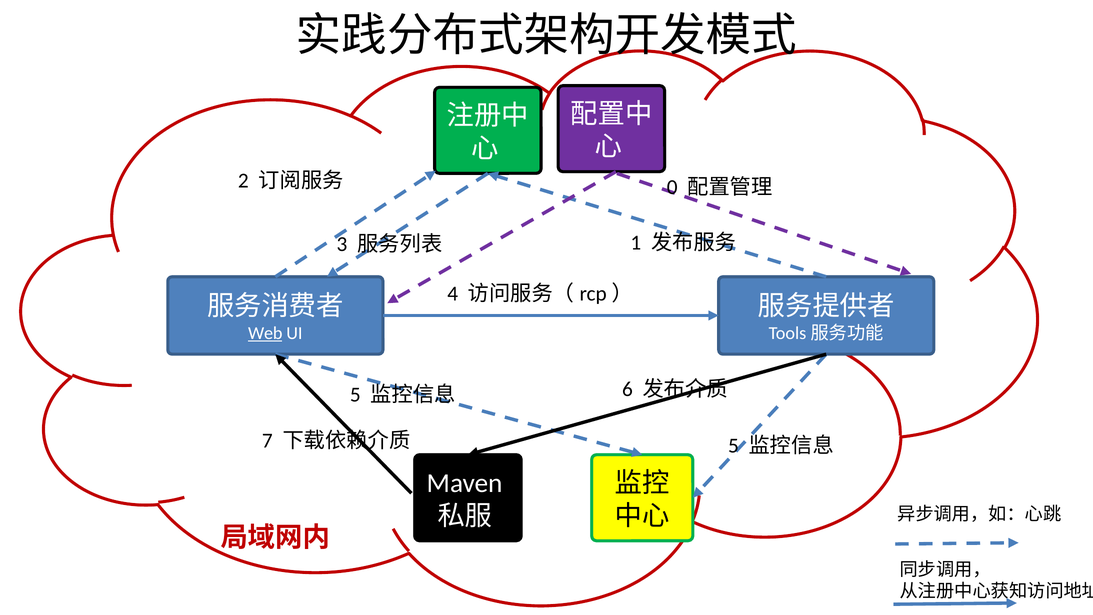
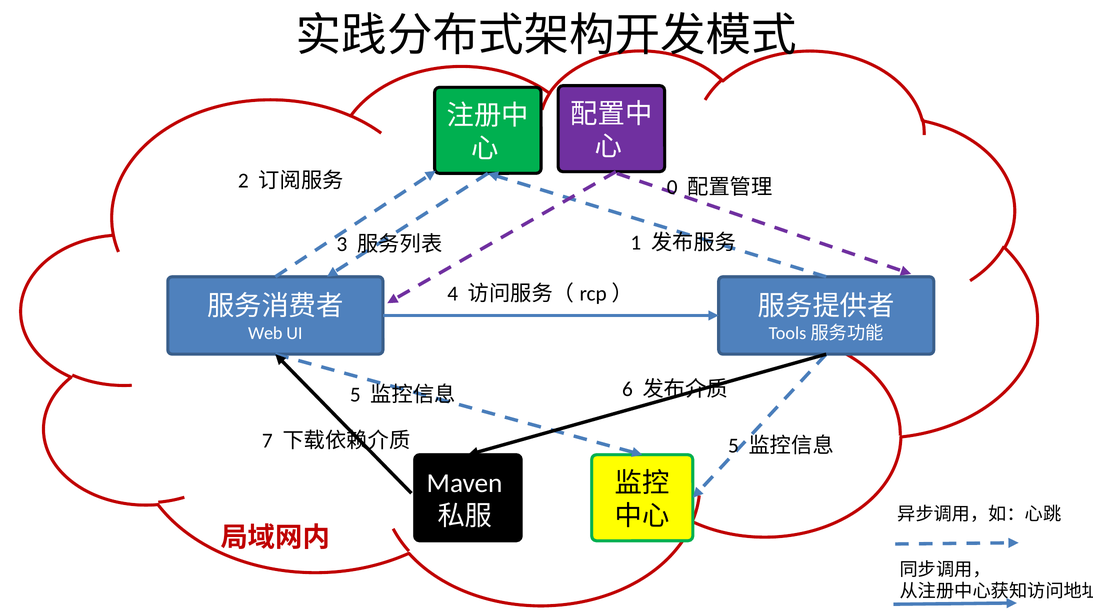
Web underline: present -> none
